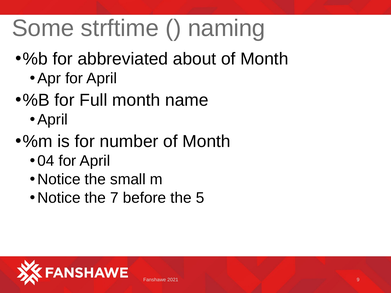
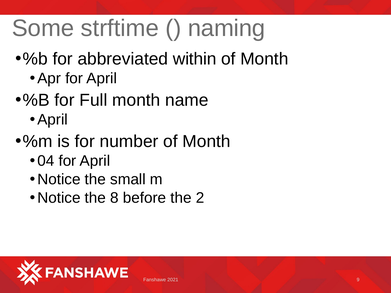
about: about -> within
7: 7 -> 8
5: 5 -> 2
